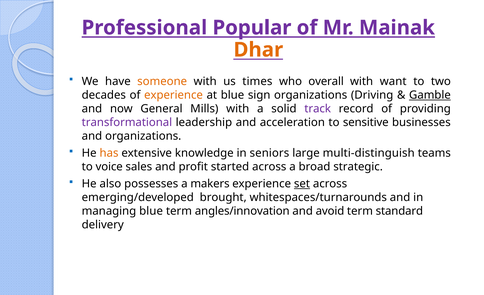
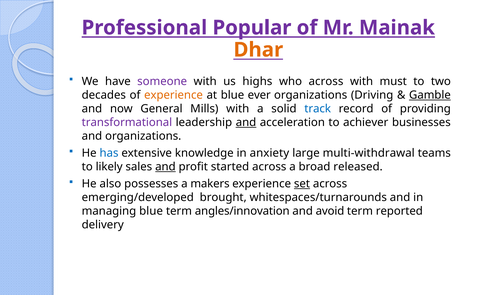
someone colour: orange -> purple
times: times -> highs
who overall: overall -> across
want: want -> must
sign: sign -> ever
track colour: purple -> blue
and at (246, 122) underline: none -> present
sensitive: sensitive -> achiever
has colour: orange -> blue
seniors: seniors -> anxiety
multi-distinguish: multi-distinguish -> multi-withdrawal
voice: voice -> likely
and at (165, 167) underline: none -> present
strategic: strategic -> released
standard: standard -> reported
